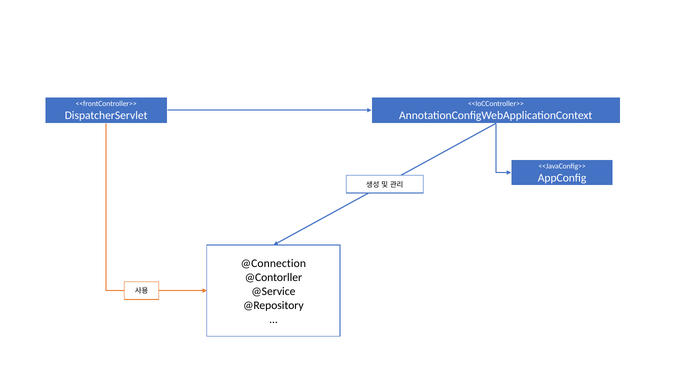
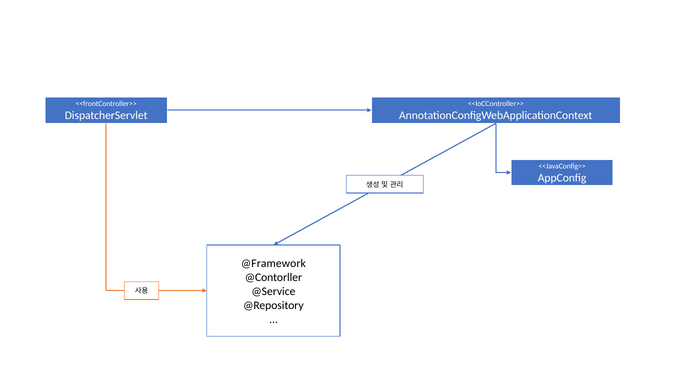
@Connection: @Connection -> @Framework
